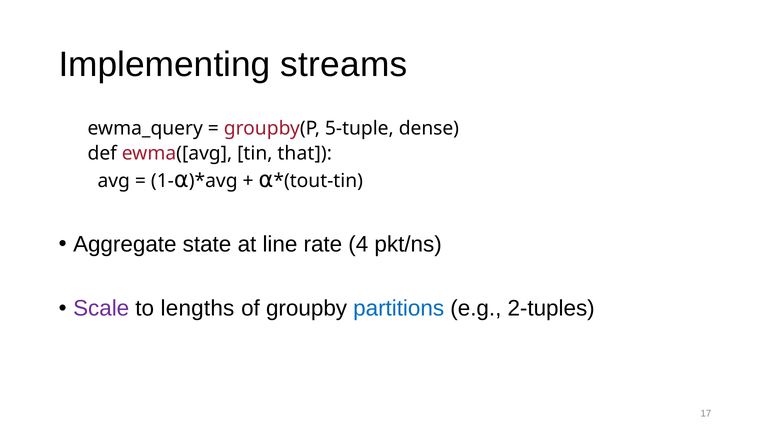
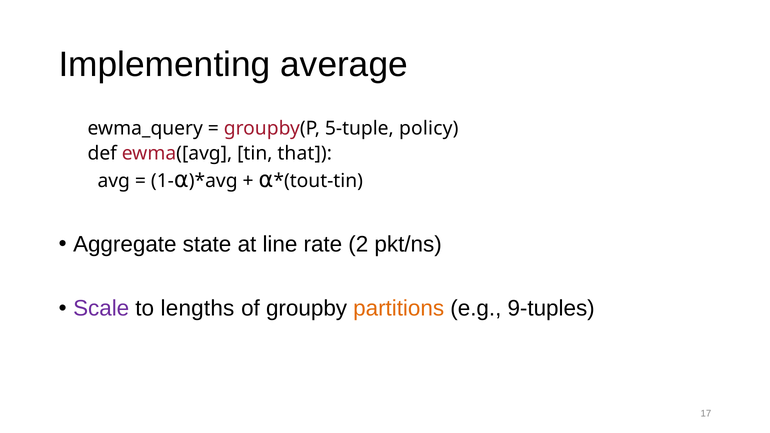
streams: streams -> average
dense: dense -> policy
4: 4 -> 2
partitions colour: blue -> orange
2-tuples: 2-tuples -> 9-tuples
